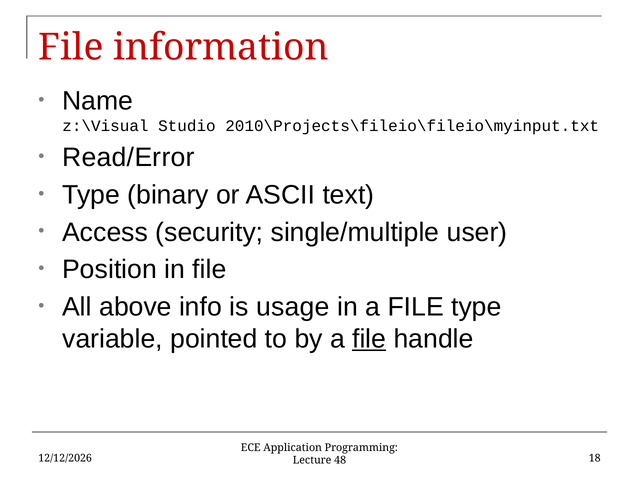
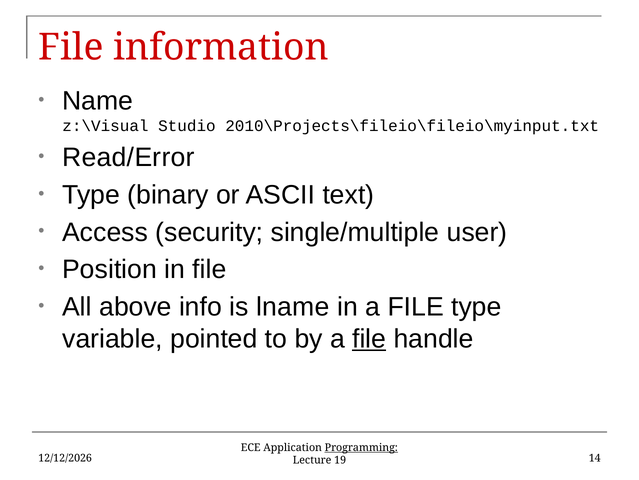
usage: usage -> lname
Programming underline: none -> present
18: 18 -> 14
48: 48 -> 19
